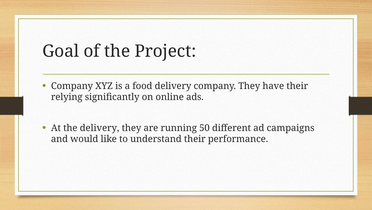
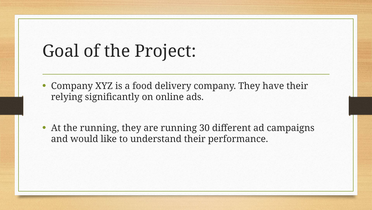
the delivery: delivery -> running
50: 50 -> 30
